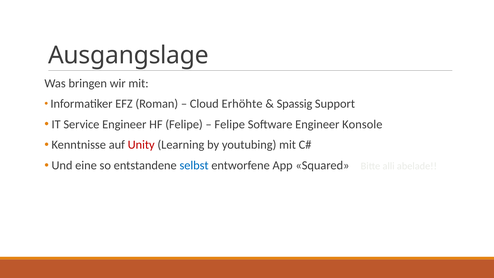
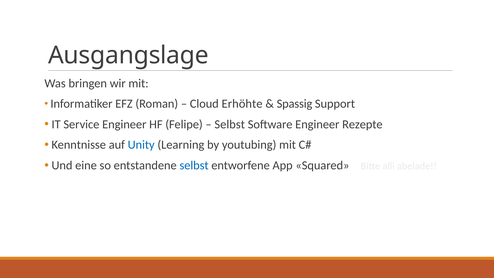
Felipe at (230, 124): Felipe -> Selbst
Konsole: Konsole -> Rezepte
Unity colour: red -> blue
